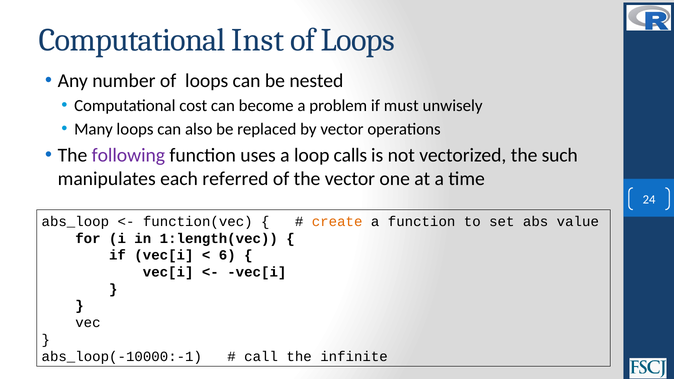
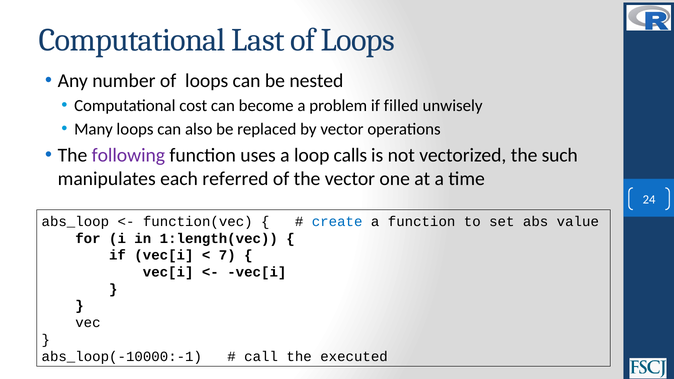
Inst: Inst -> Last
must: must -> filled
create colour: orange -> blue
6: 6 -> 7
infinite: infinite -> executed
